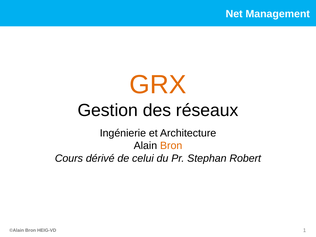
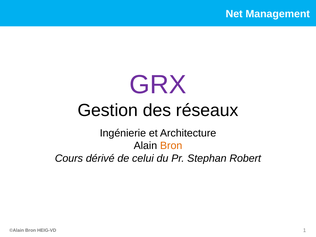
GRX colour: orange -> purple
